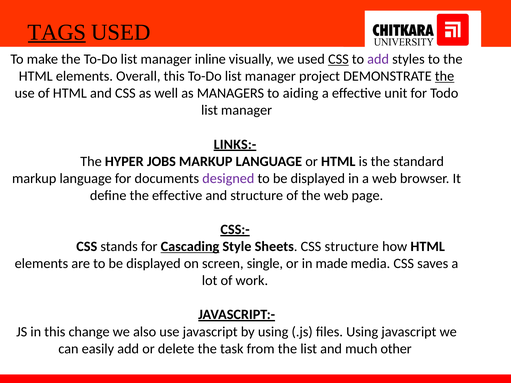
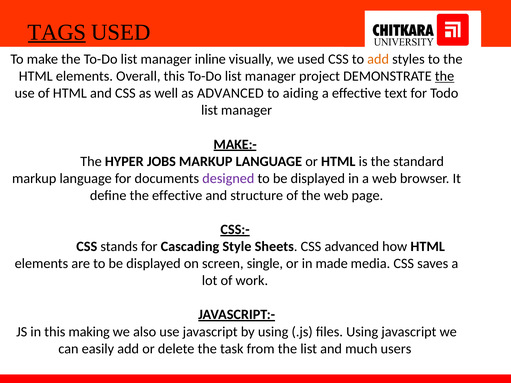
CSS at (338, 59) underline: present -> none
add at (378, 59) colour: purple -> orange
as MANAGERS: MANAGERS -> ADVANCED
unit: unit -> text
LINKS:-: LINKS:- -> MAKE:-
Cascading underline: present -> none
CSS structure: structure -> advanced
change: change -> making
other: other -> users
